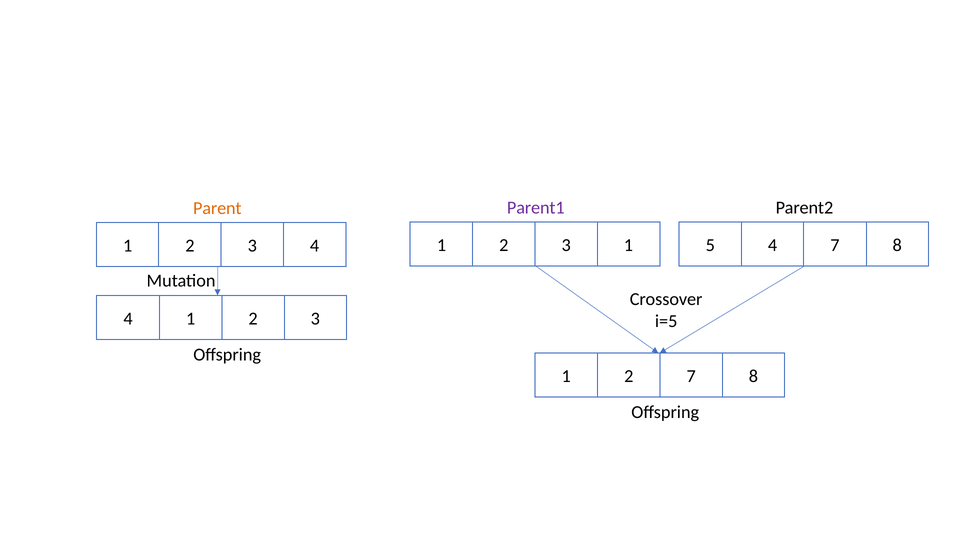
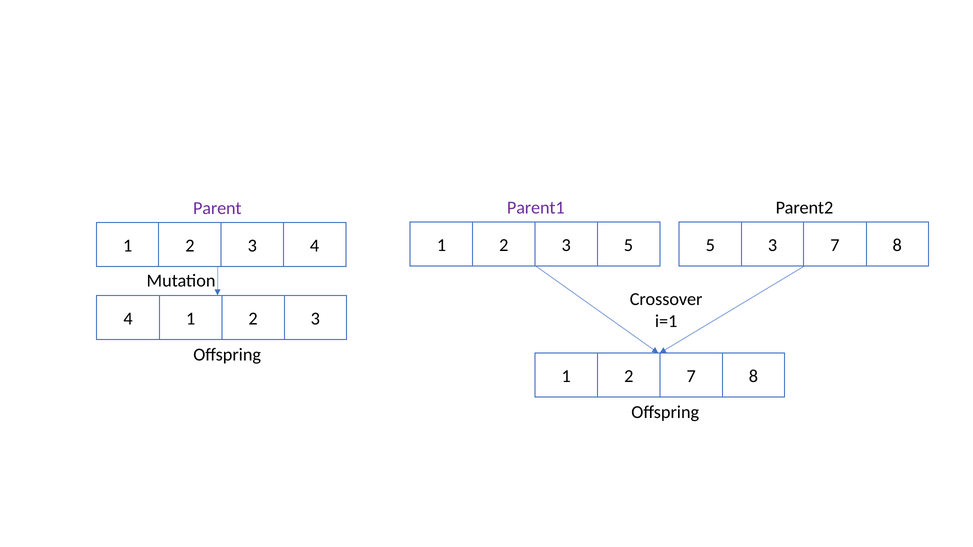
Parent colour: orange -> purple
2 1: 1 -> 5
4 at (773, 245): 4 -> 3
i=5: i=5 -> i=1
